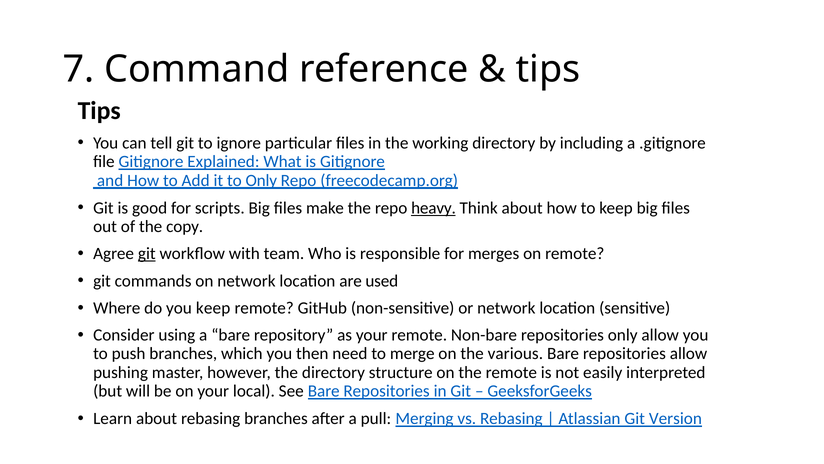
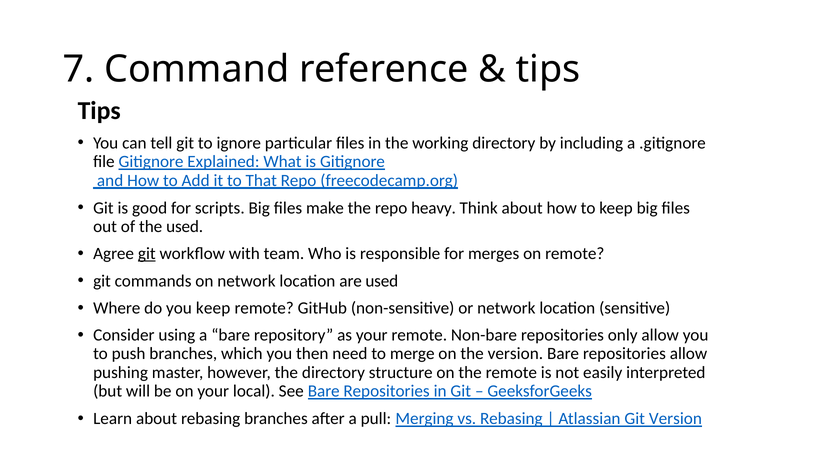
to Only: Only -> That
heavy underline: present -> none
the copy: copy -> used
the various: various -> version
